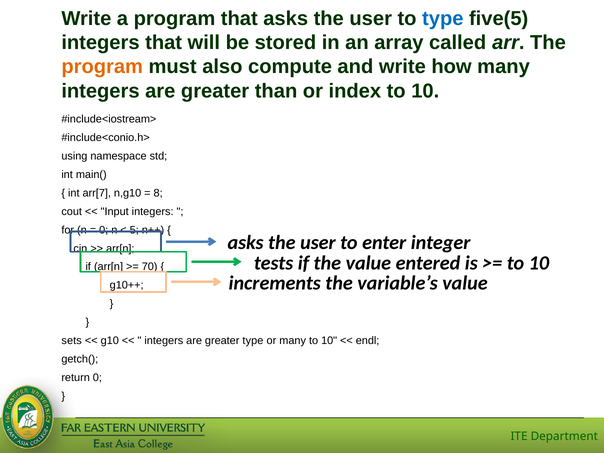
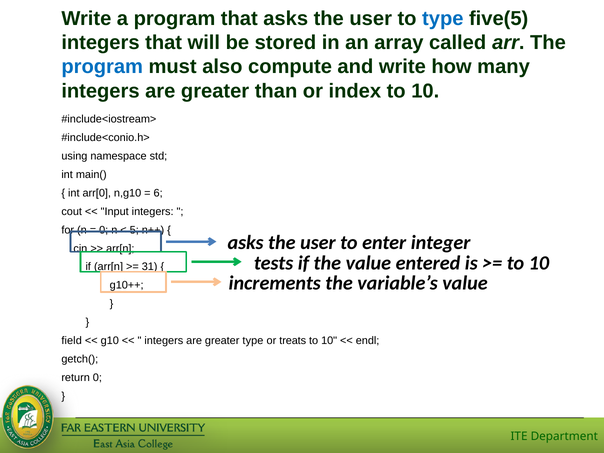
program at (102, 67) colour: orange -> blue
arr[7: arr[7 -> arr[0
8: 8 -> 6
70: 70 -> 31
sets: sets -> field
or many: many -> treats
